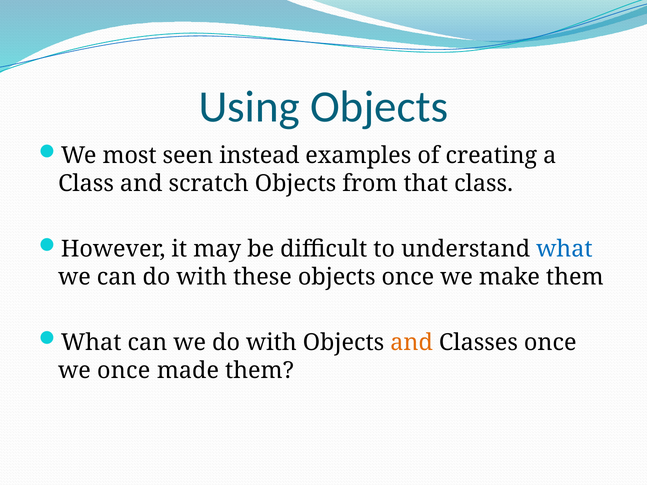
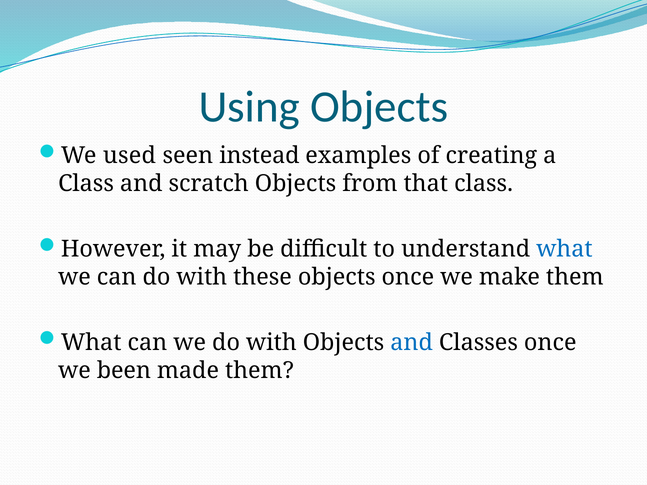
most: most -> used
and at (412, 343) colour: orange -> blue
we once: once -> been
